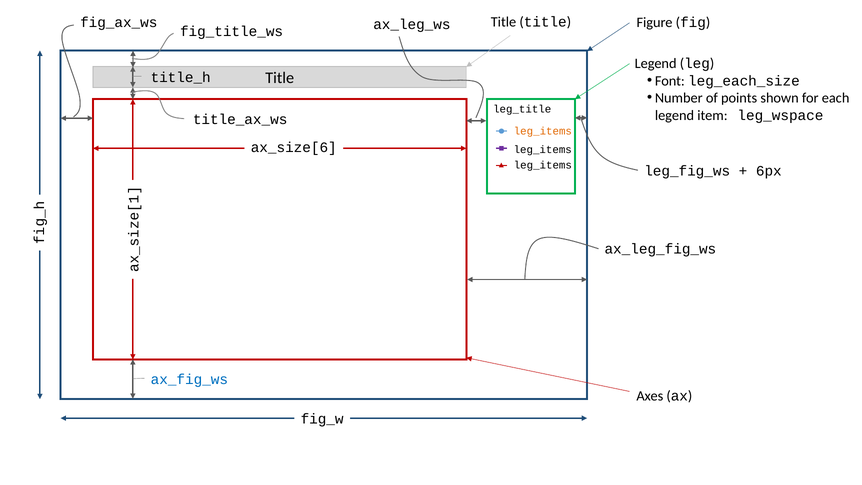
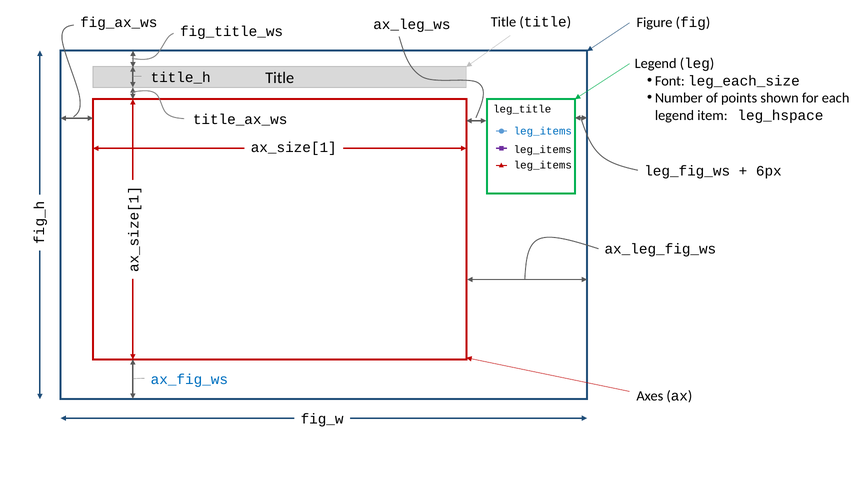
leg_wspace: leg_wspace -> leg_hspace
leg_items at (543, 131) colour: orange -> blue
ax_size[6: ax_size[6 -> ax_size[1
